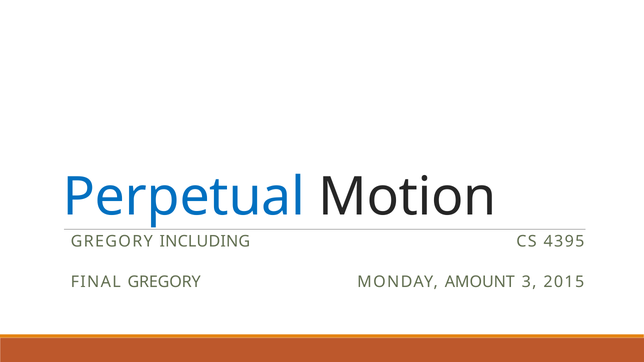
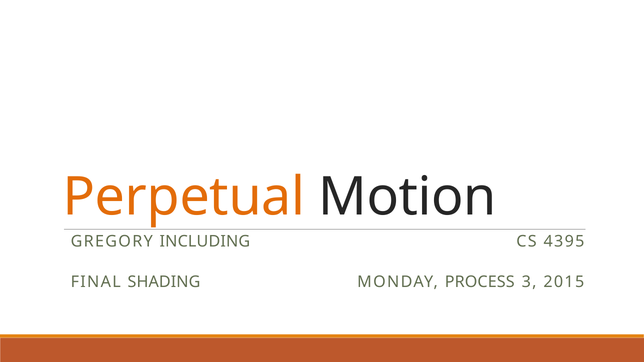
Perpetual colour: blue -> orange
FINAL GREGORY: GREGORY -> SHADING
AMOUNT: AMOUNT -> PROCESS
